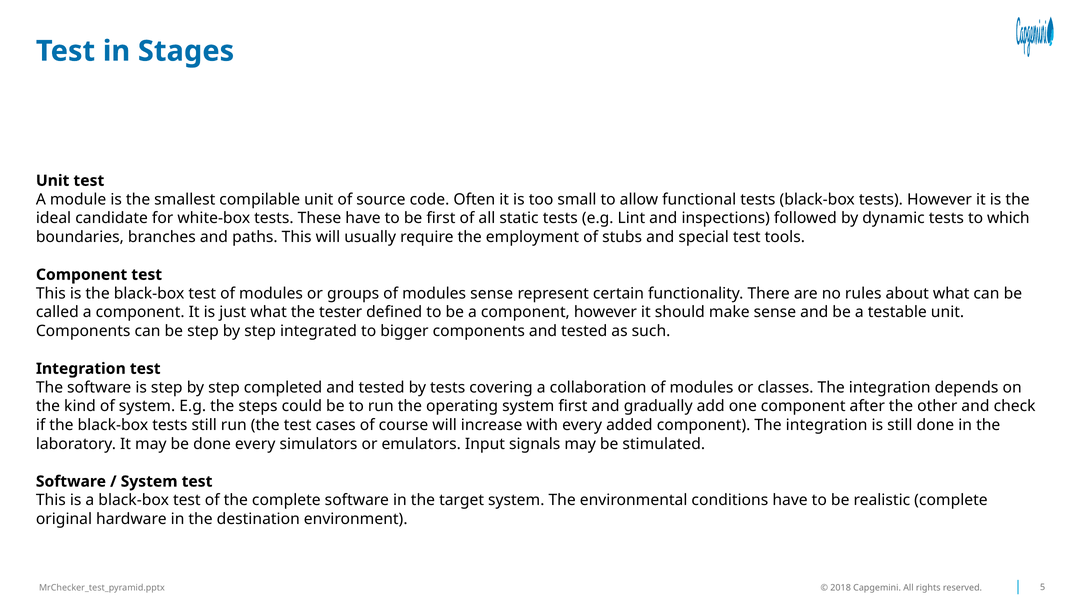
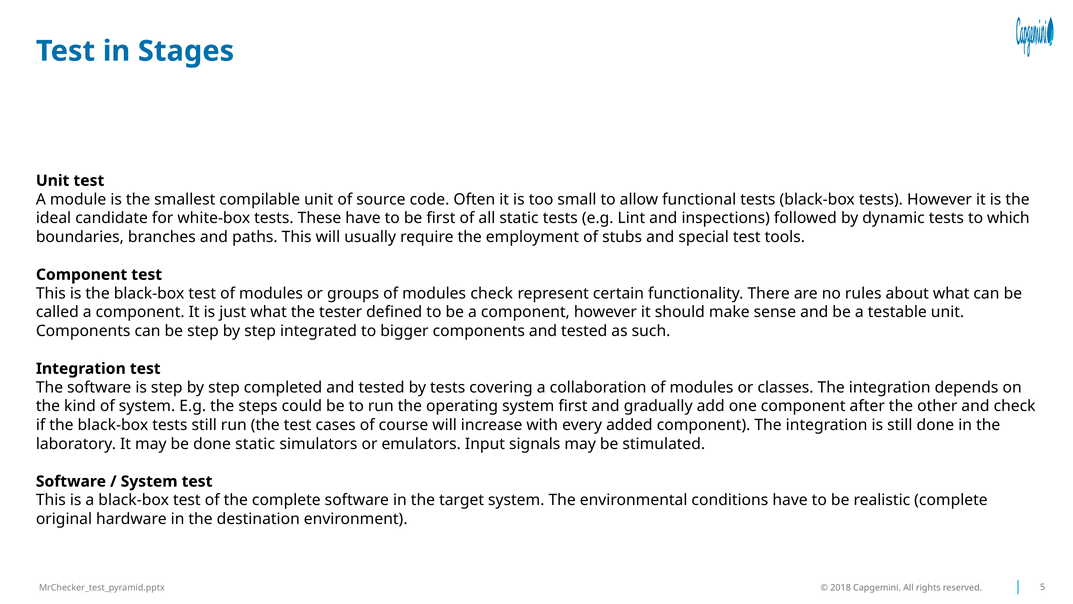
modules sense: sense -> check
done every: every -> static
